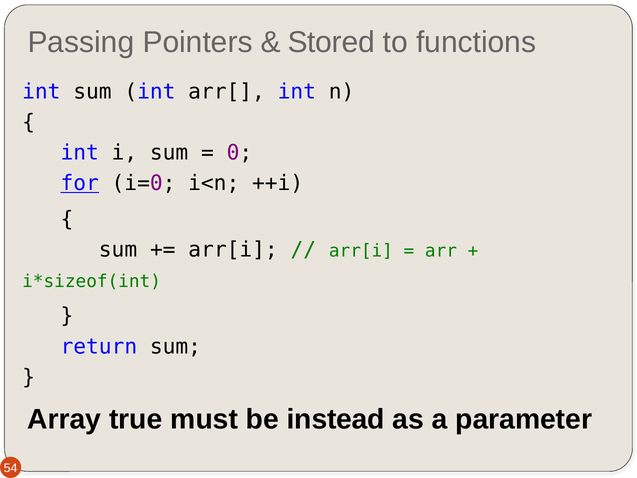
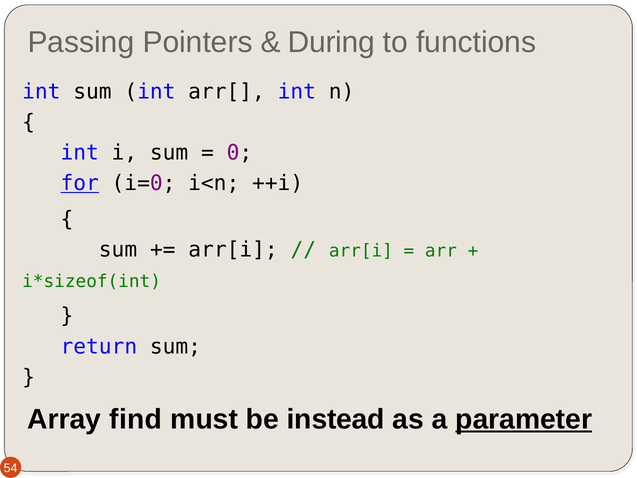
Stored: Stored -> During
true: true -> find
parameter underline: none -> present
